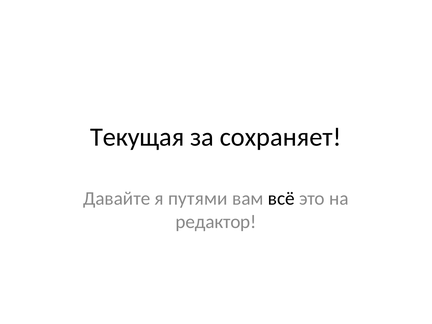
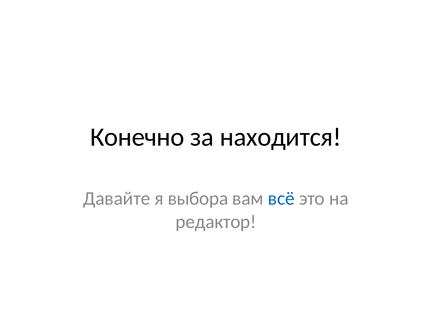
Текущая: Текущая -> Конечно
сохраняет: сохраняет -> находится
путями: путями -> выбора
всё colour: black -> blue
